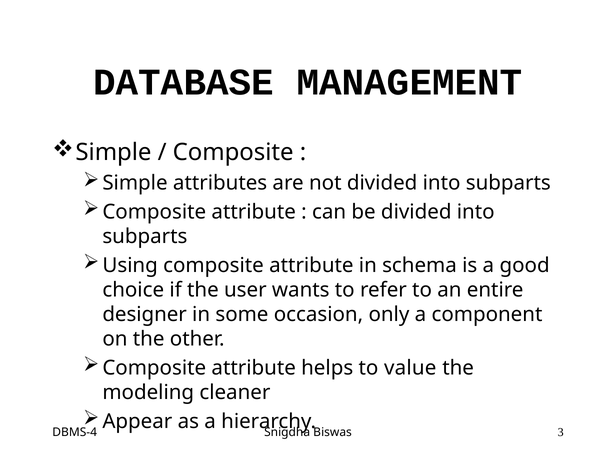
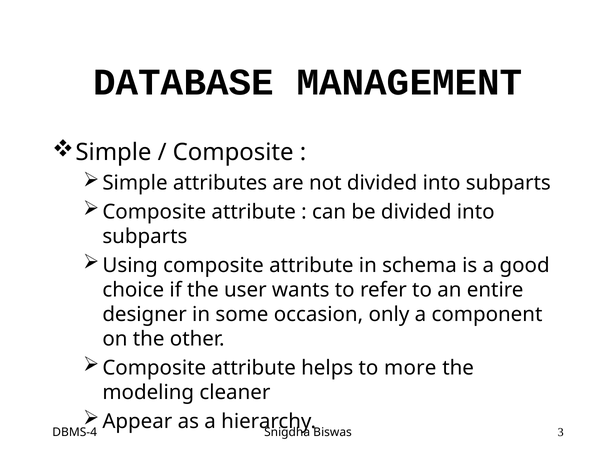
value: value -> more
